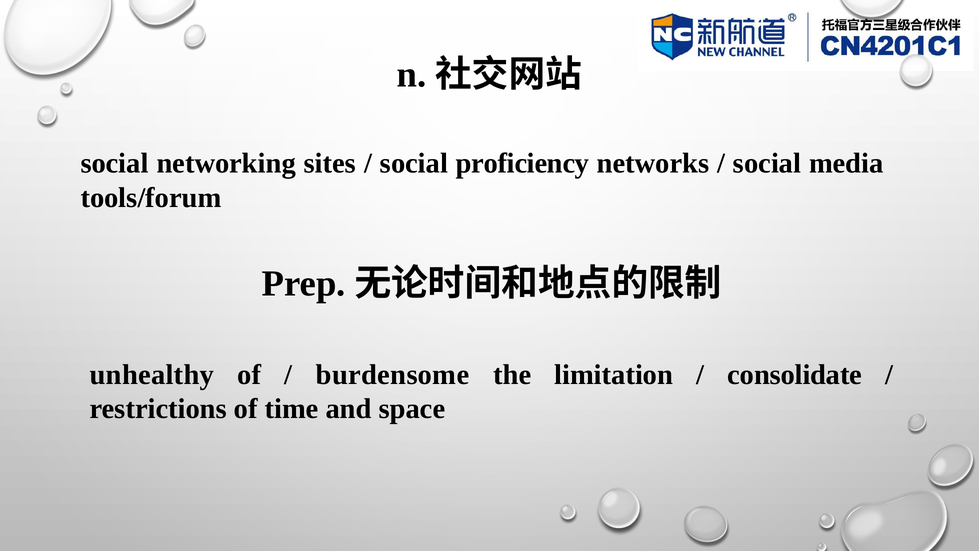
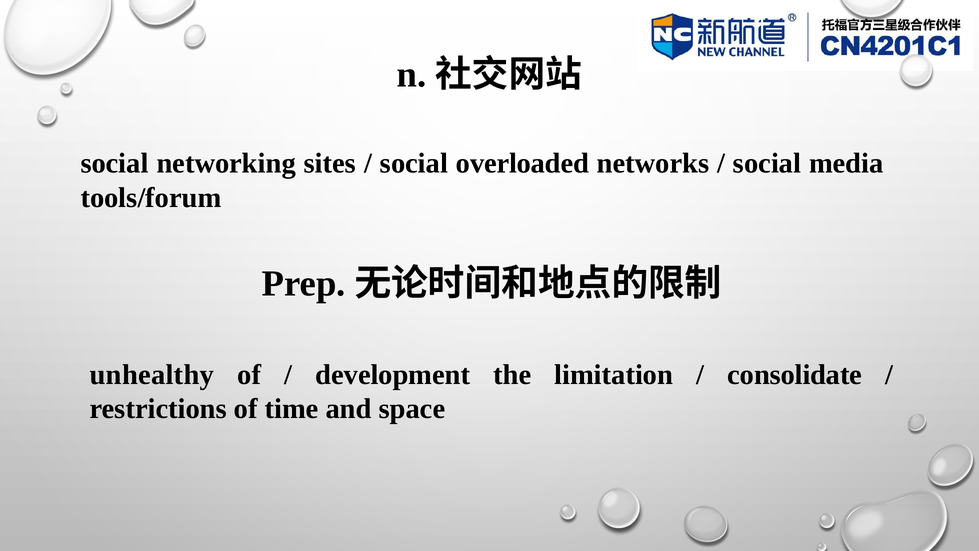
proficiency: proficiency -> overloaded
burdensome: burdensome -> development
